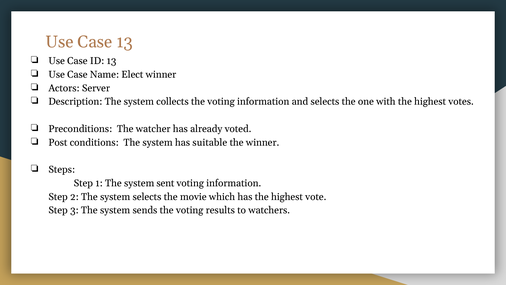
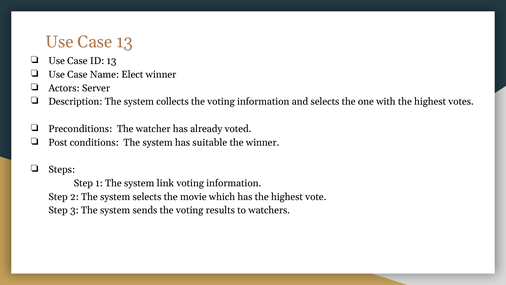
sent: sent -> link
